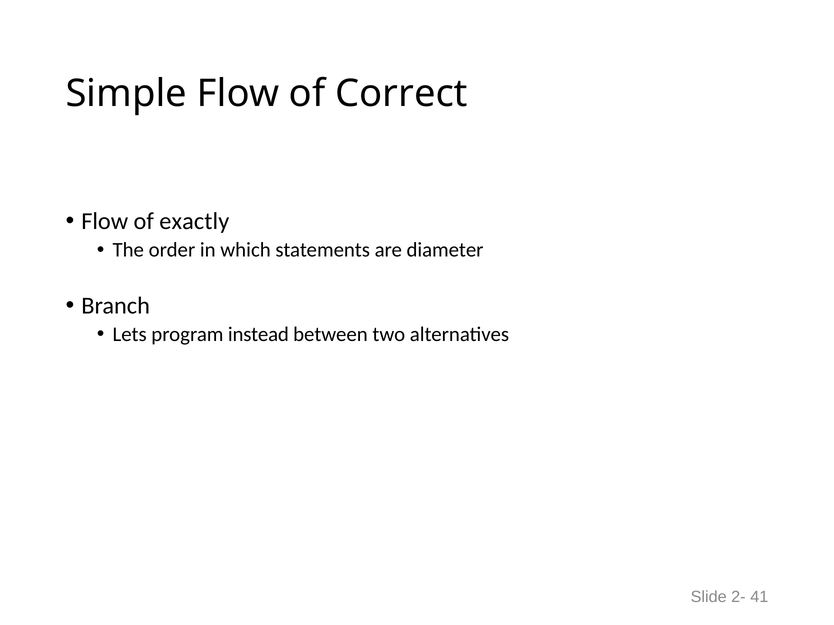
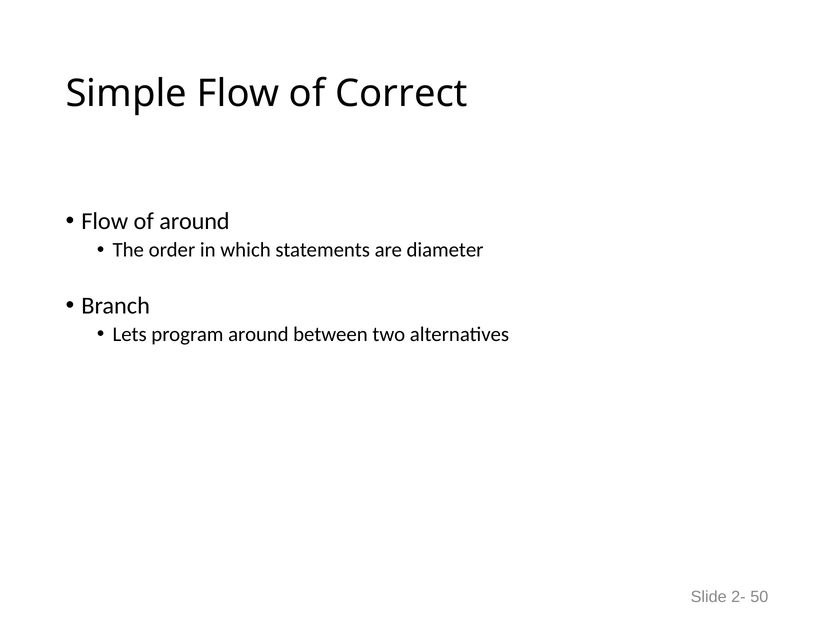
of exactly: exactly -> around
program instead: instead -> around
41: 41 -> 50
